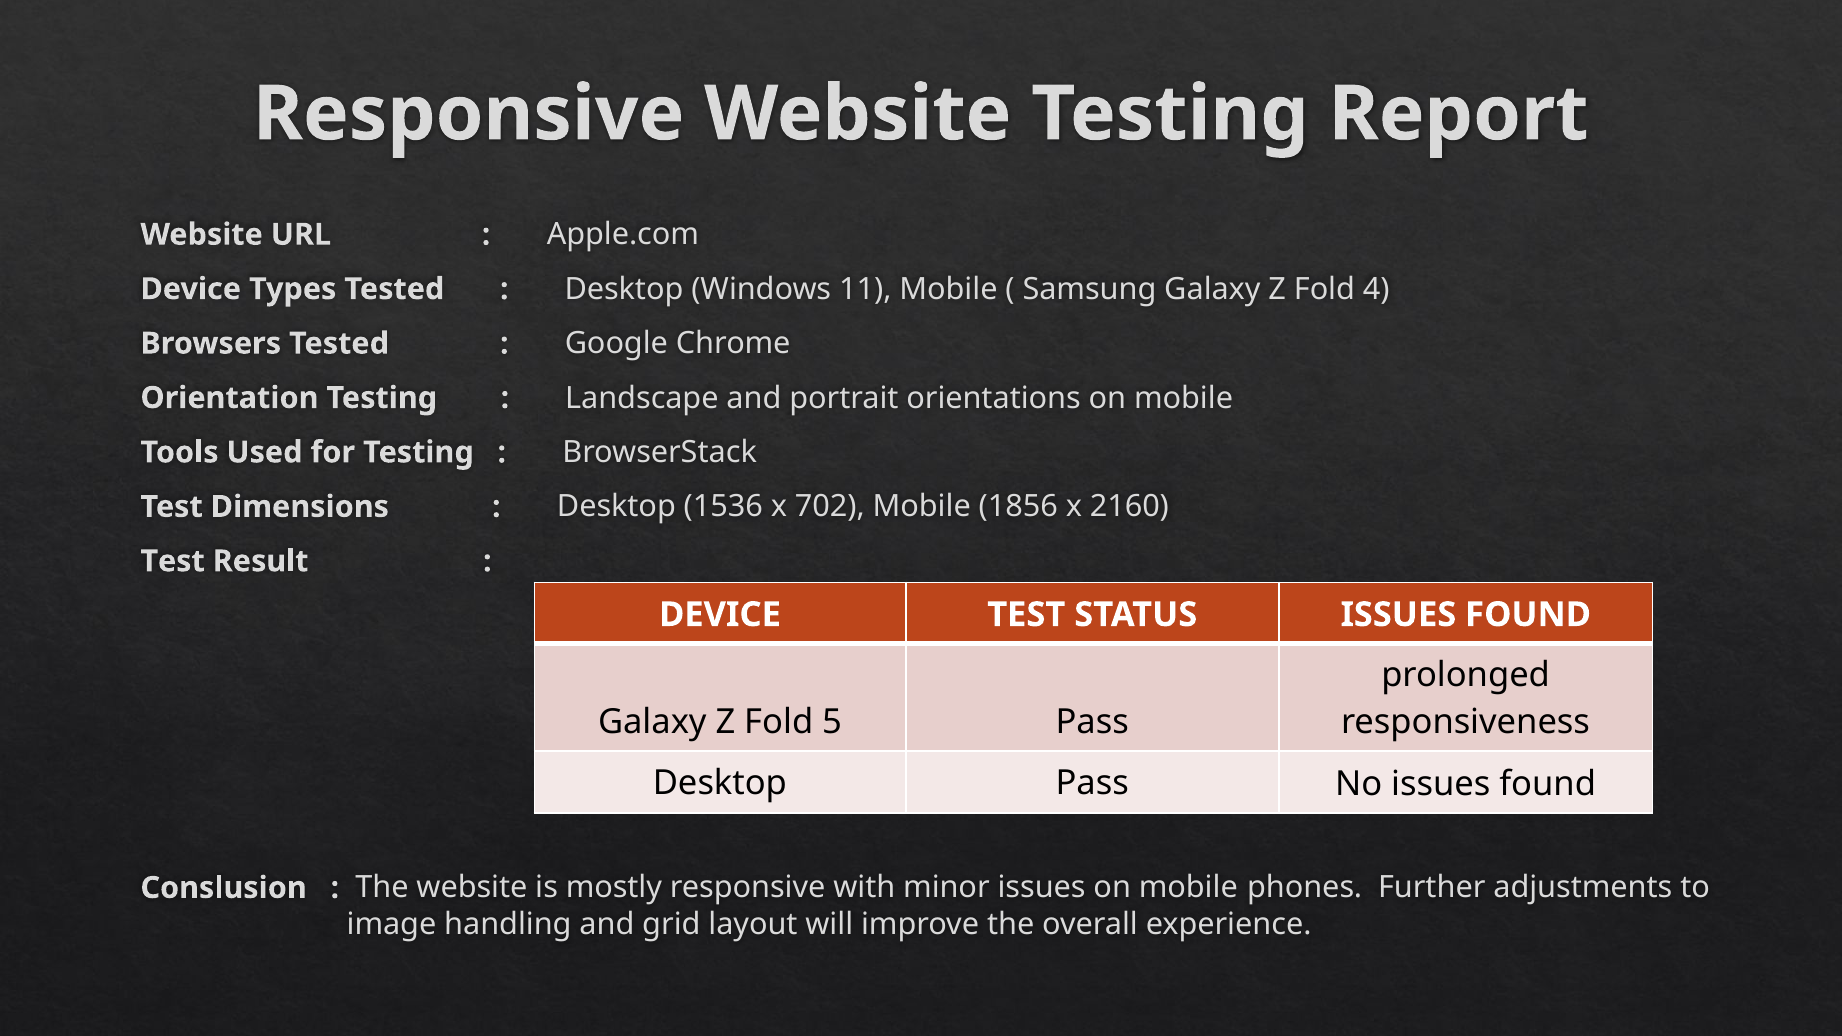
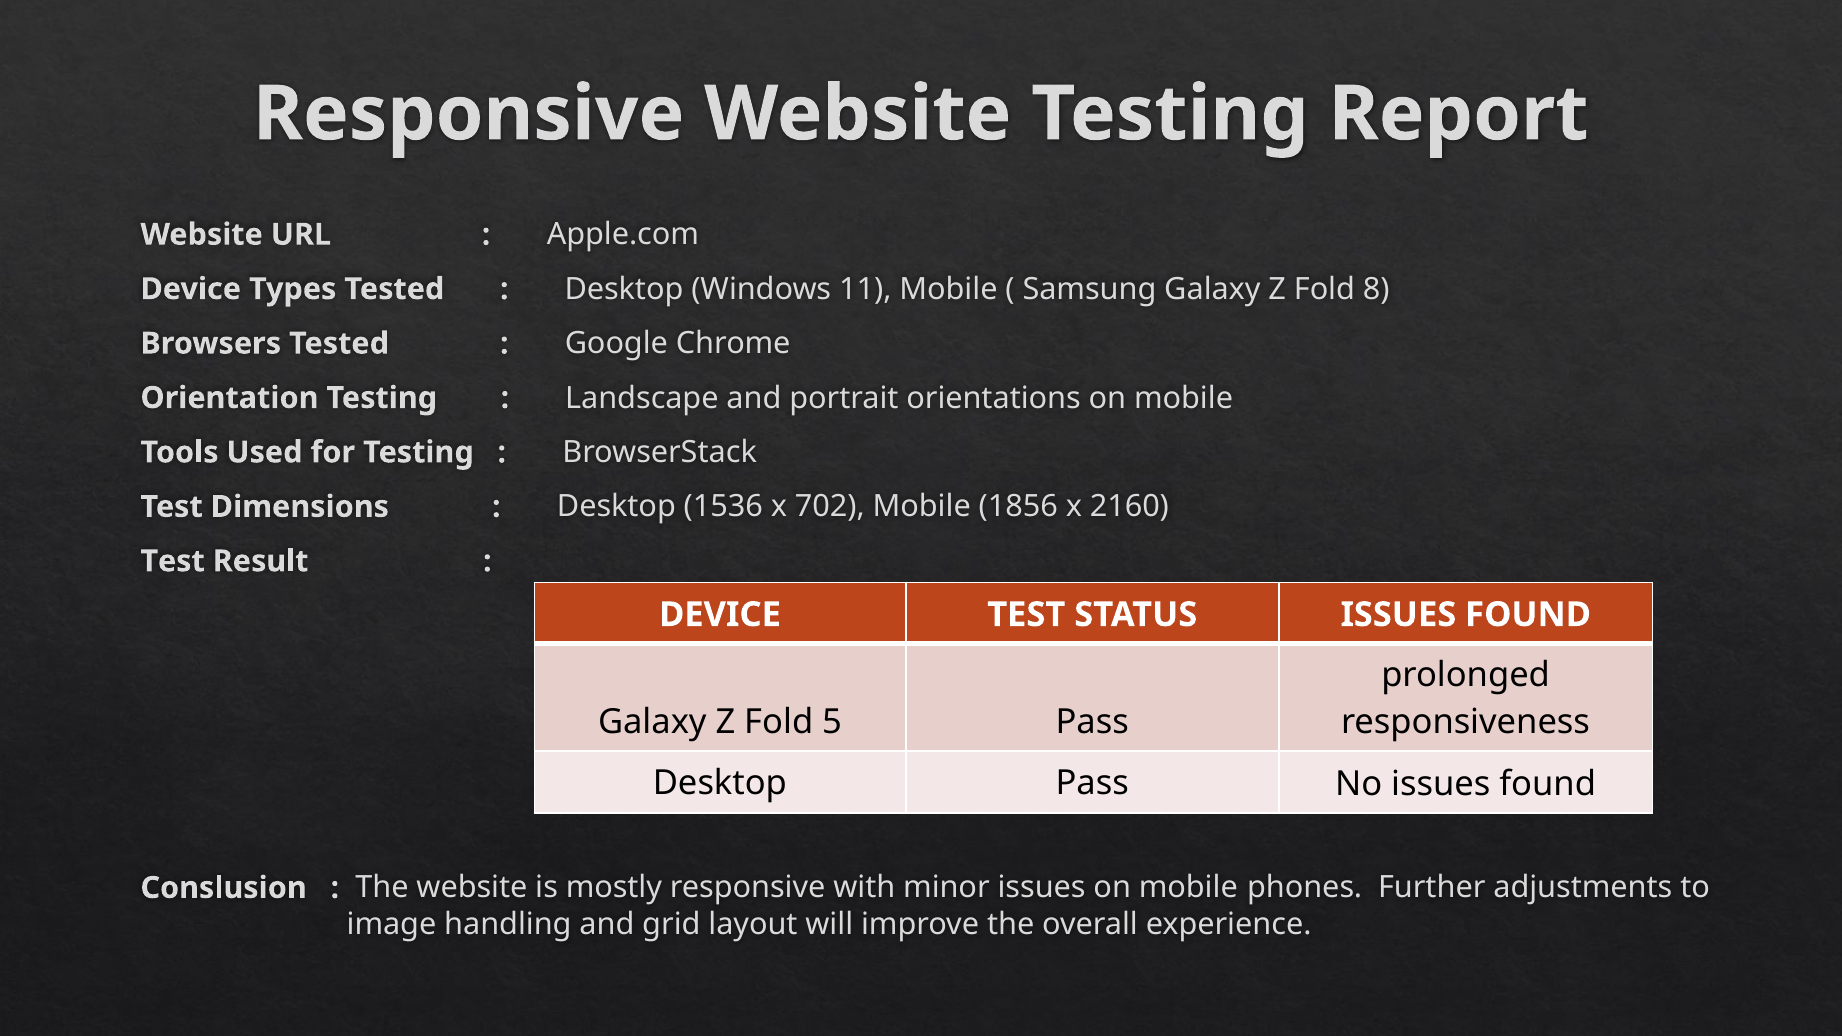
4: 4 -> 8
